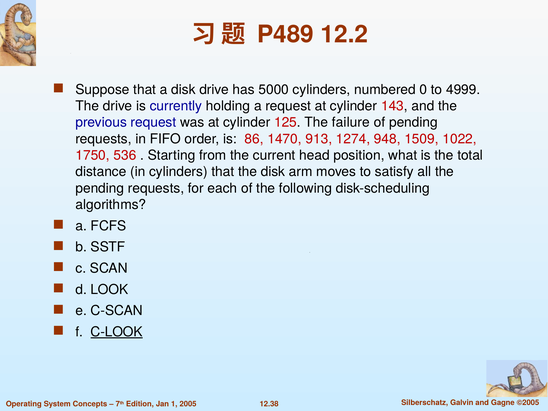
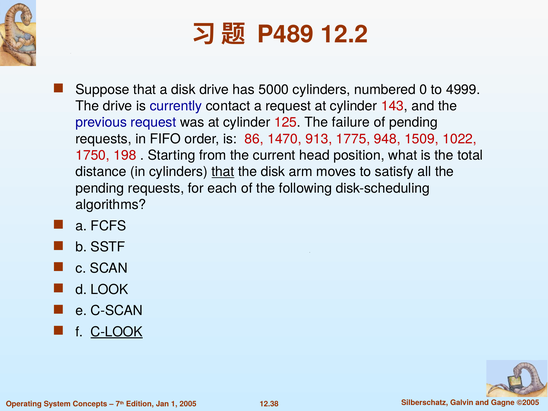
holding: holding -> contact
1274: 1274 -> 1775
536: 536 -> 198
that at (223, 172) underline: none -> present
